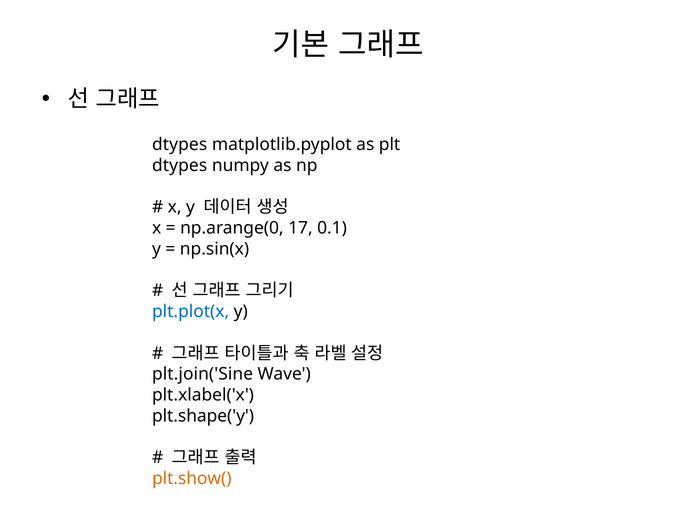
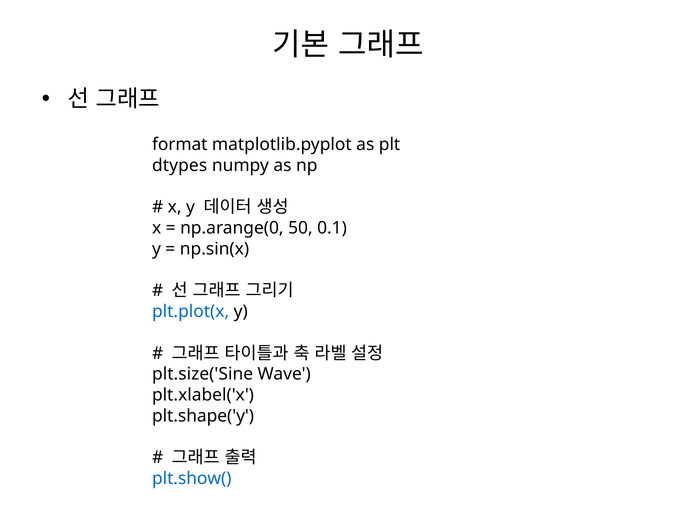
dtypes at (180, 145): dtypes -> format
17: 17 -> 50
plt.join('Sine: plt.join('Sine -> plt.size('Sine
plt.show( colour: orange -> blue
